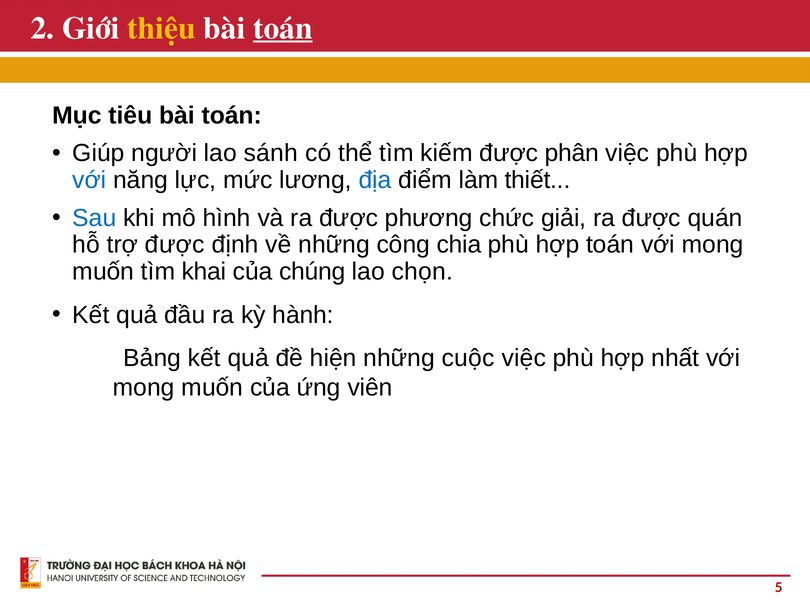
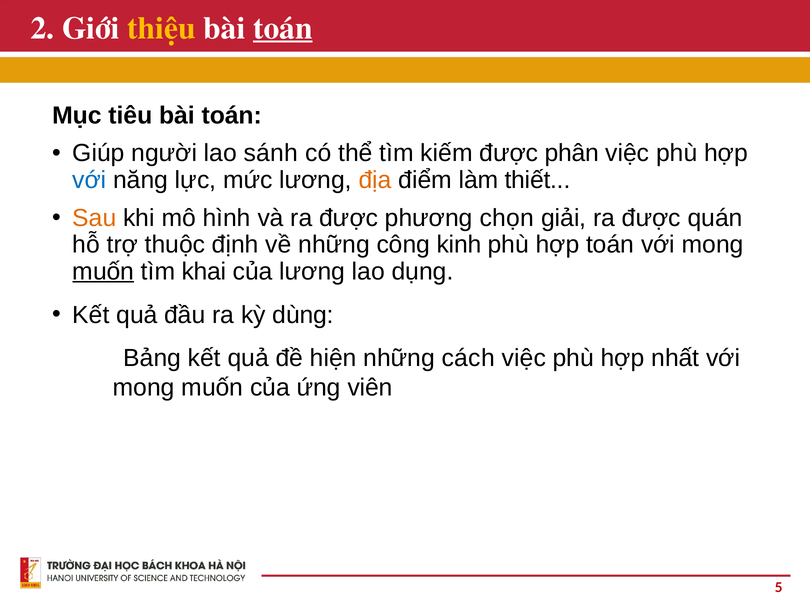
địa colour: blue -> orange
Sau colour: blue -> orange
chức: chức -> chọn
trợ được: được -> thuộc
chia: chia -> kinh
muốn at (103, 272) underline: none -> present
của chúng: chúng -> lương
chọn: chọn -> dụng
hành: hành -> dùng
cuộc: cuộc -> cách
